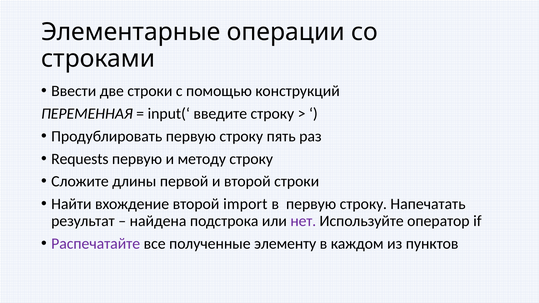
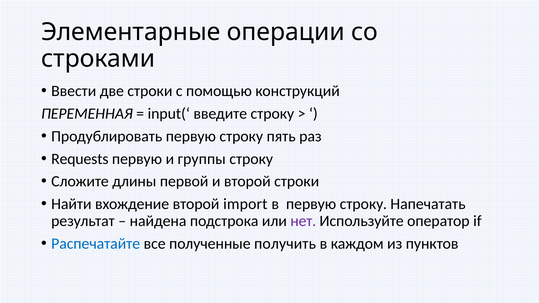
методу: методу -> группы
Распечатайте colour: purple -> blue
элементу: элементу -> получить
